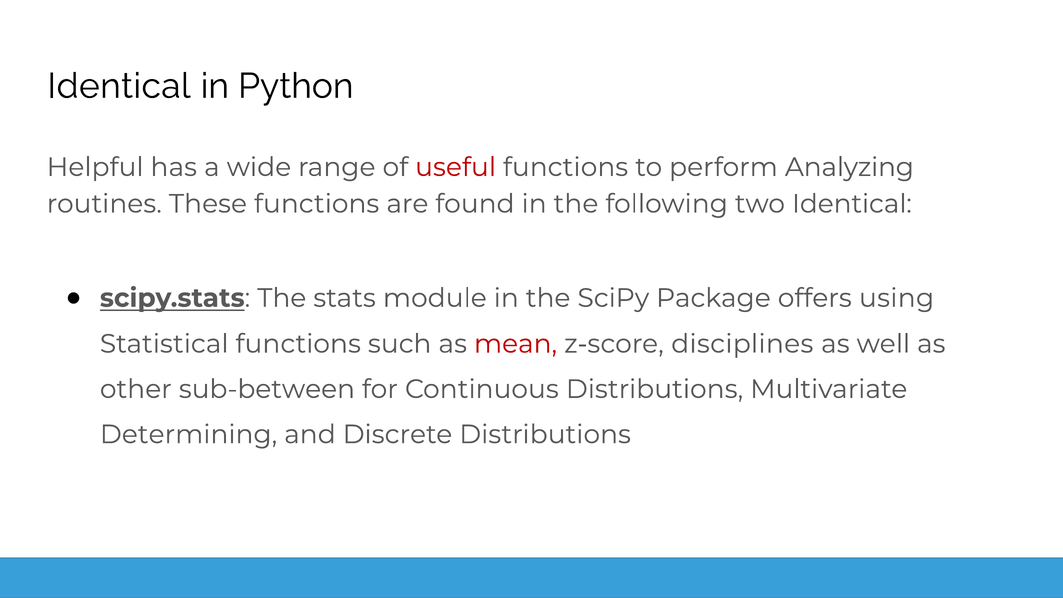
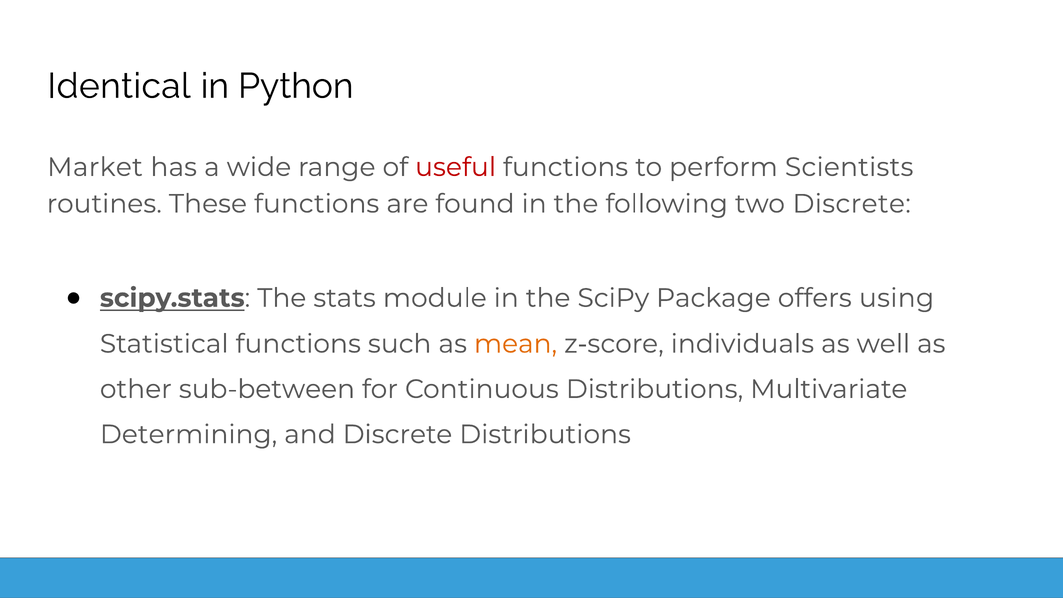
Helpful: Helpful -> Market
Analyzing: Analyzing -> Scientists
two Identical: Identical -> Discrete
mean colour: red -> orange
disciplines: disciplines -> individuals
